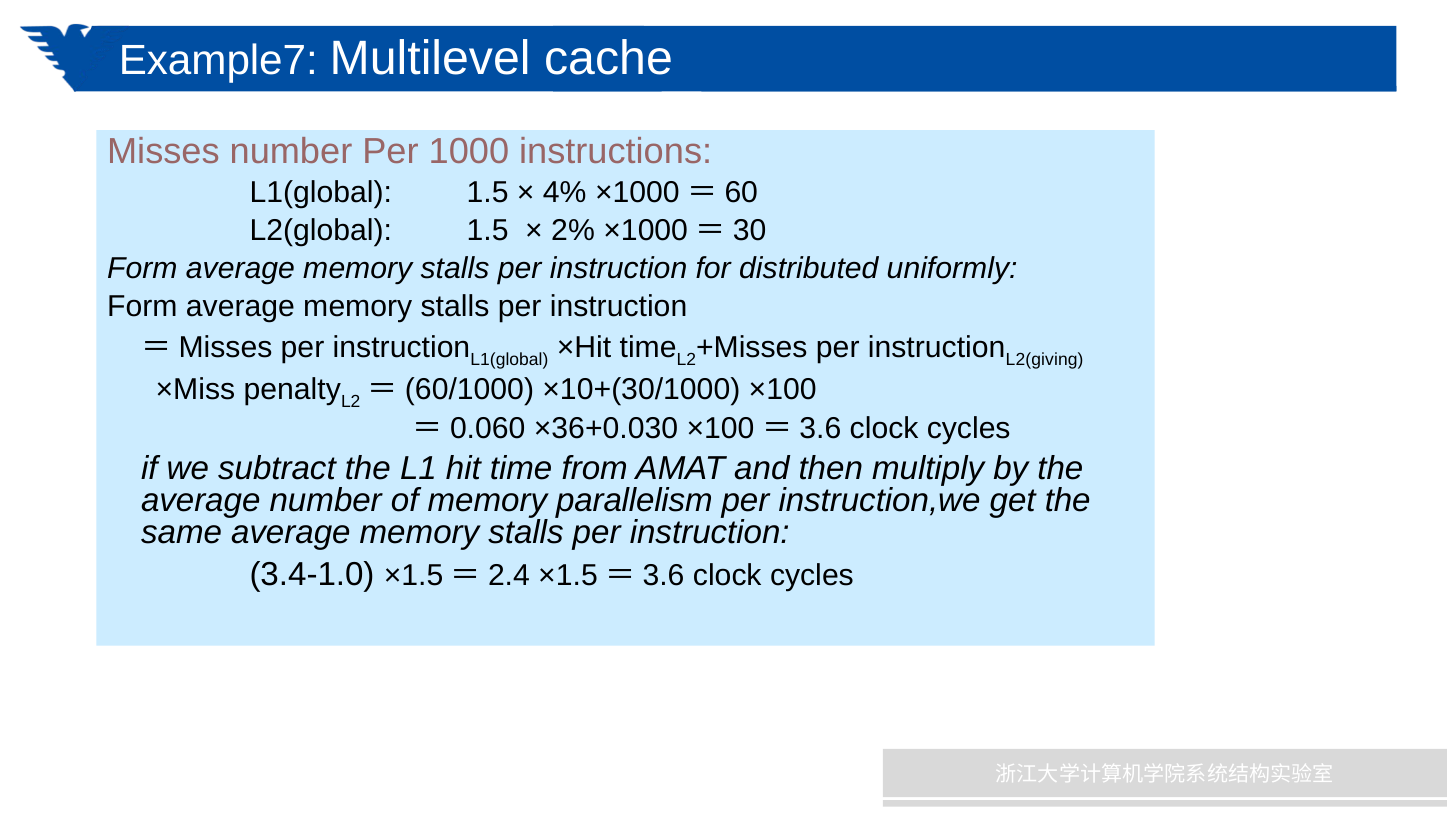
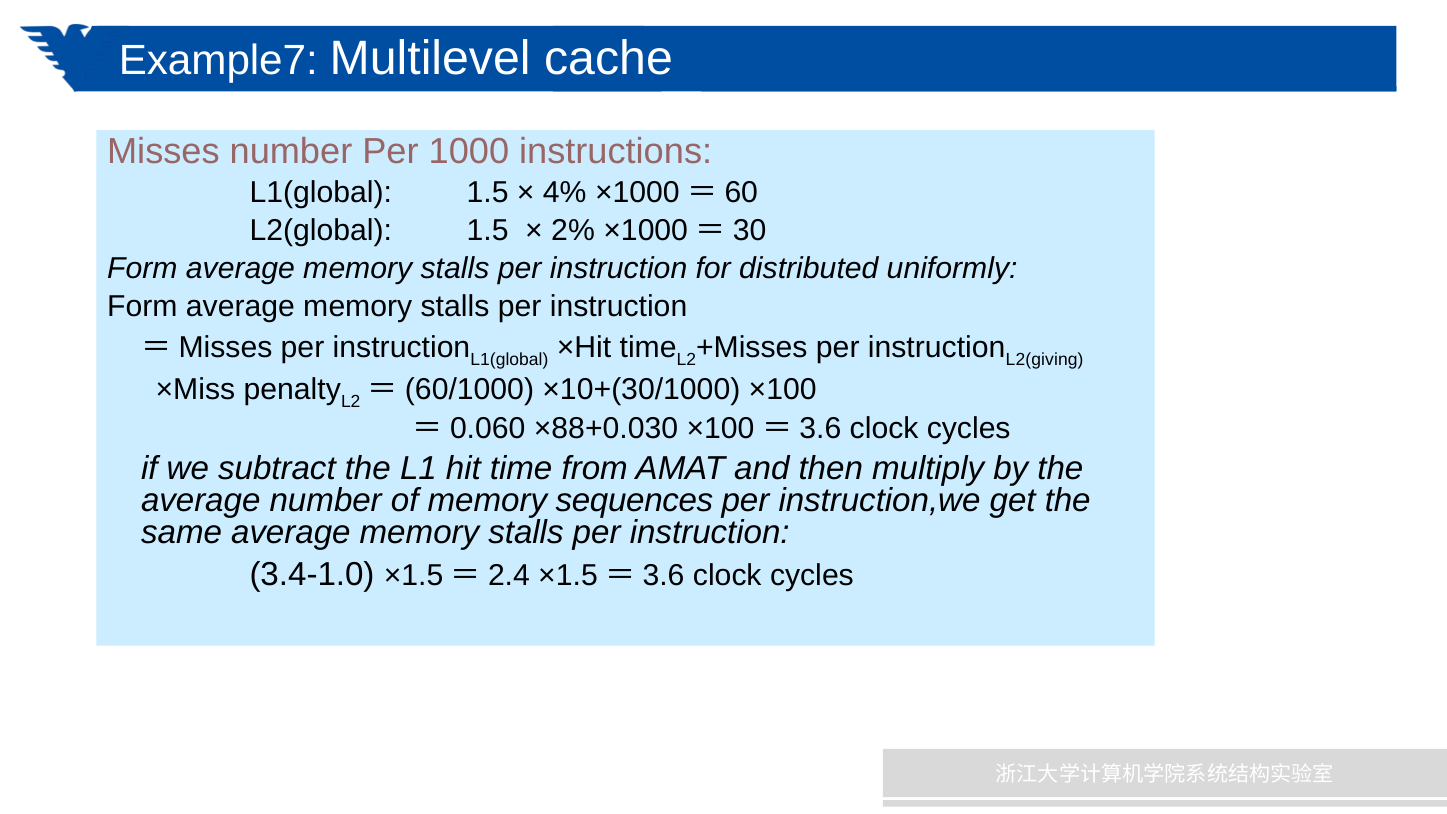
×36+0.030: ×36+0.030 -> ×88+0.030
parallelism: parallelism -> sequences
